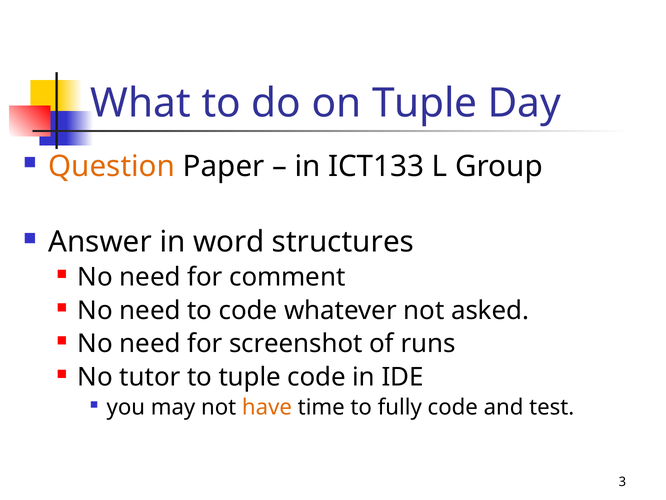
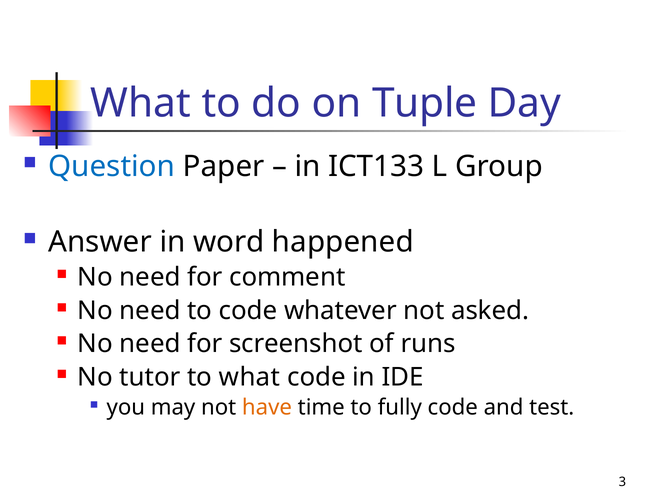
Question colour: orange -> blue
structures: structures -> happened
to tuple: tuple -> what
